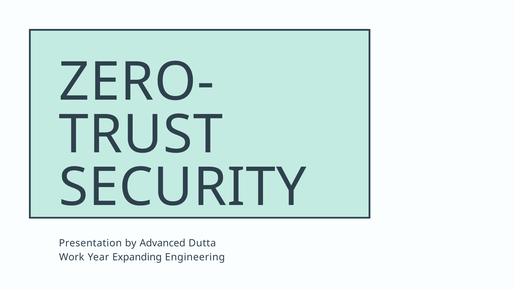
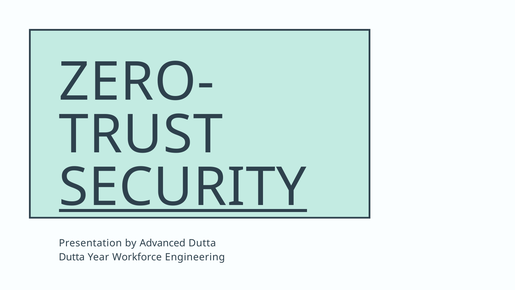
SECURITY underline: none -> present
Work at (72, 257): Work -> Dutta
Expanding: Expanding -> Workforce
